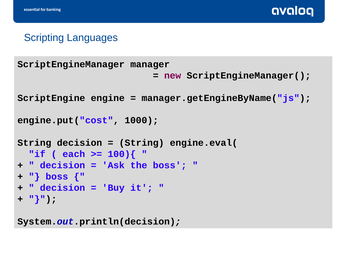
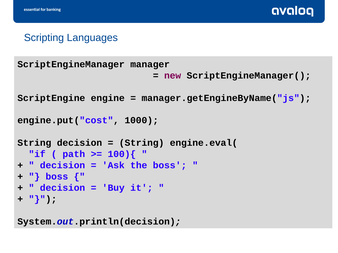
each: each -> path
